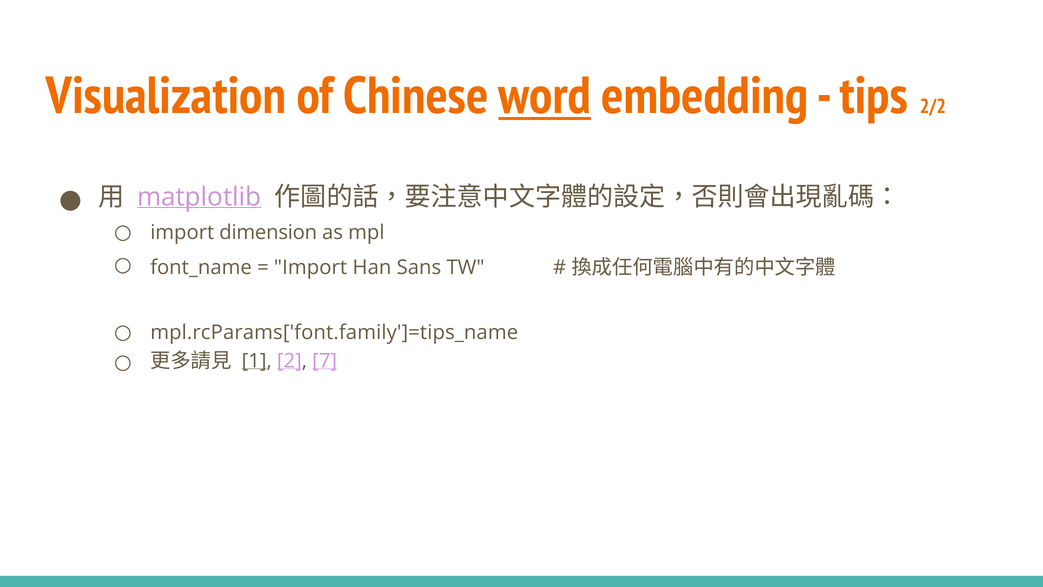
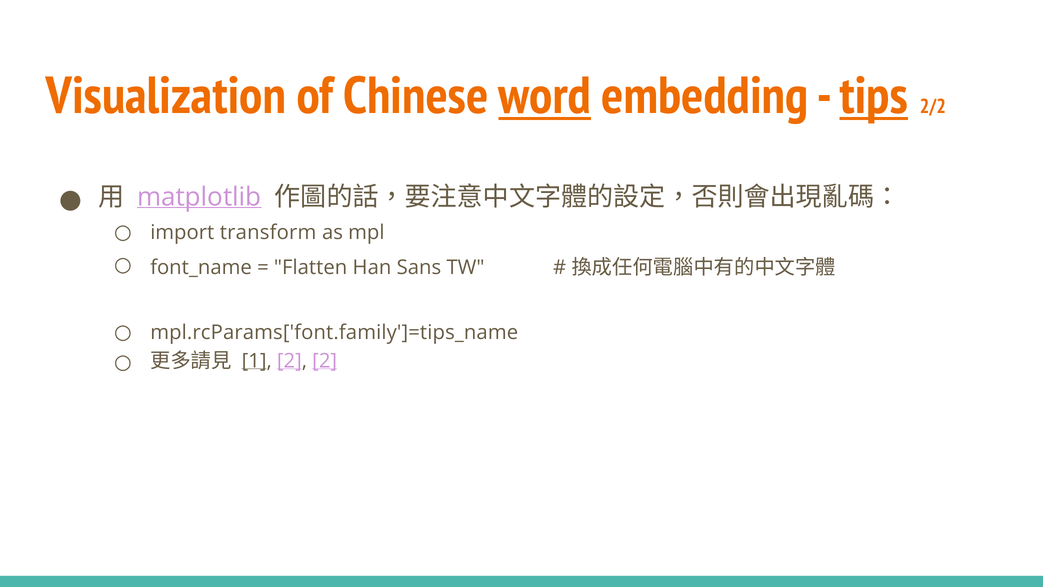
tips underline: none -> present
dimension: dimension -> transform
Import at (311, 267): Import -> Flatten
2 7: 7 -> 2
